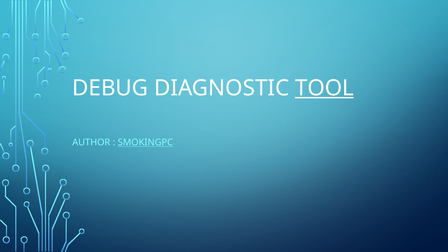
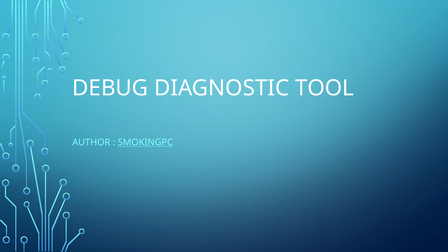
TOOL underline: present -> none
